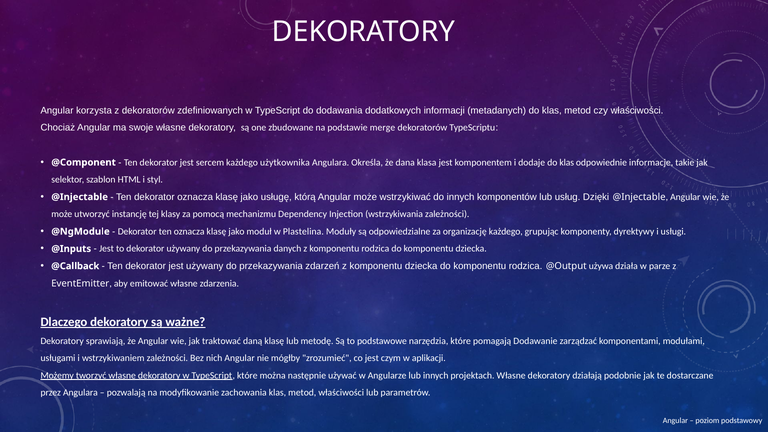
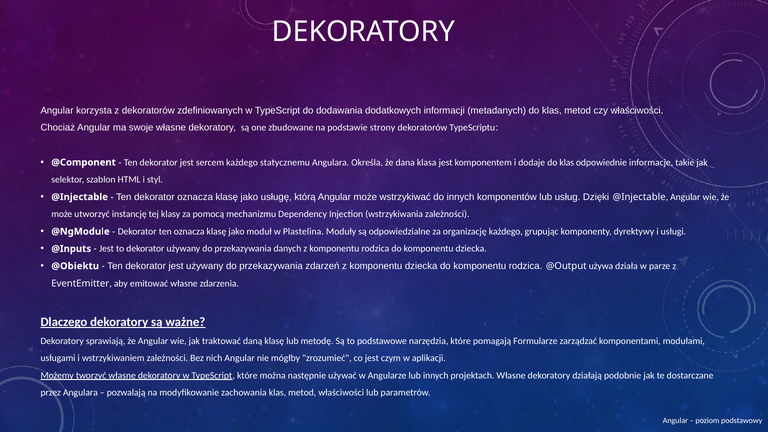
merge: merge -> strony
użytkownika: użytkownika -> statycznemu
@Callback: @Callback -> @Obiektu
Dodawanie: Dodawanie -> Formularze
